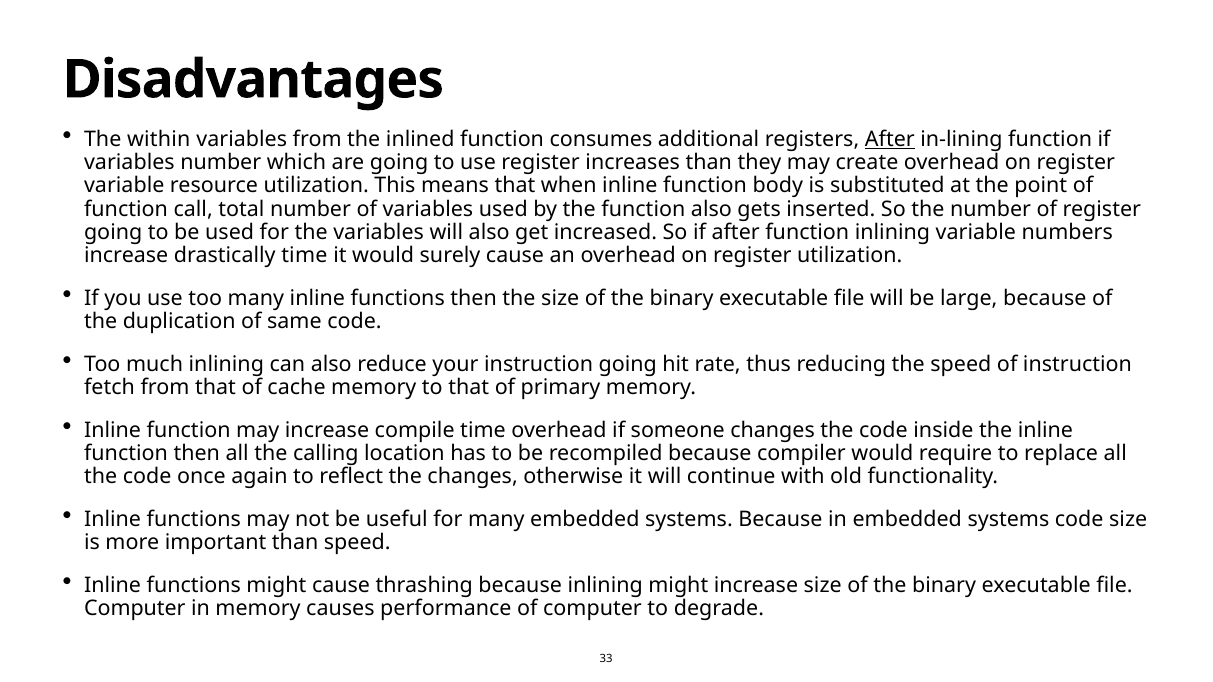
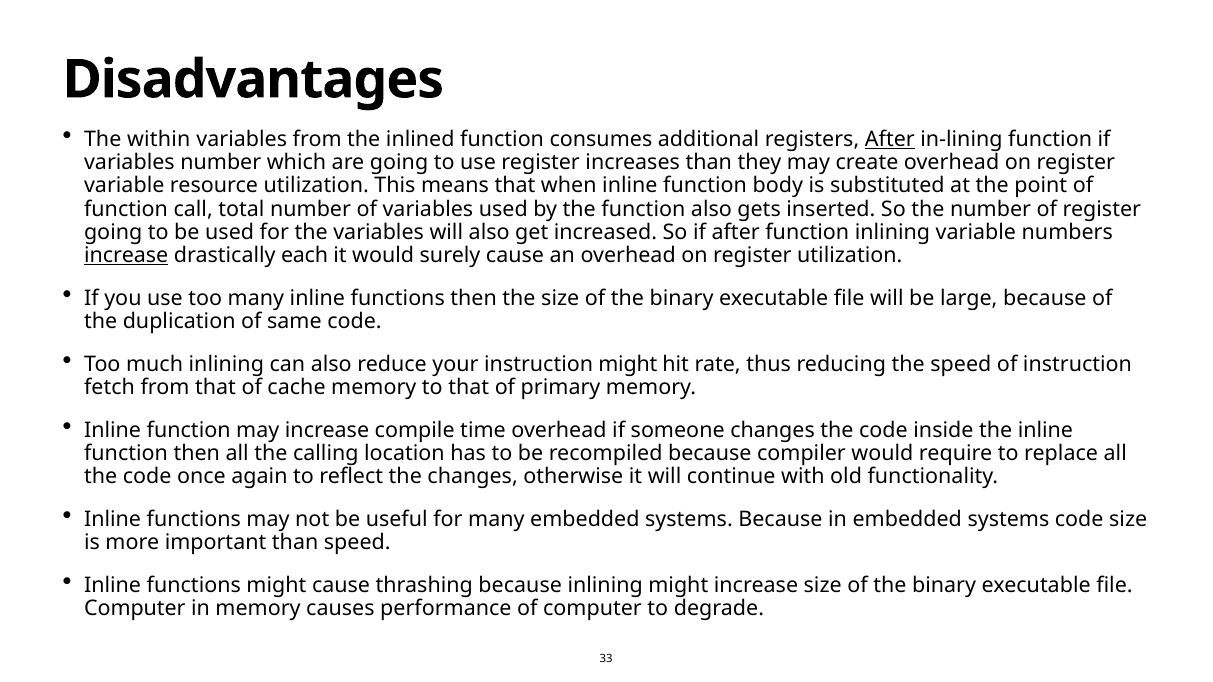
increase at (126, 256) underline: none -> present
drastically time: time -> each
instruction going: going -> might
